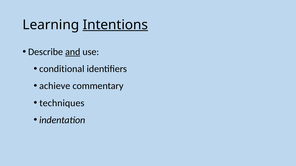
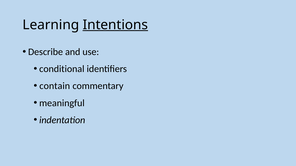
and underline: present -> none
achieve: achieve -> contain
techniques: techniques -> meaningful
